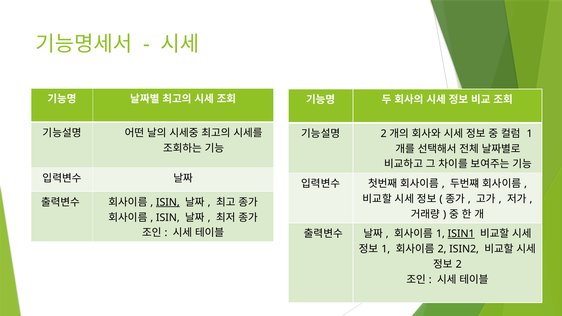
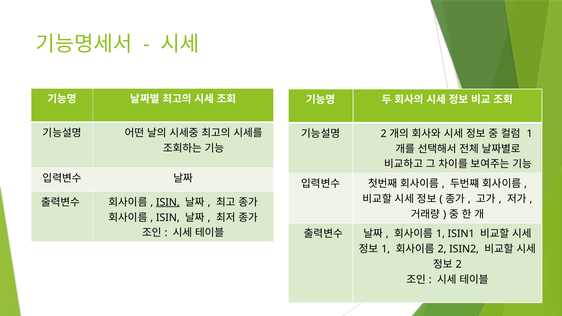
ISIN1 underline: present -> none
